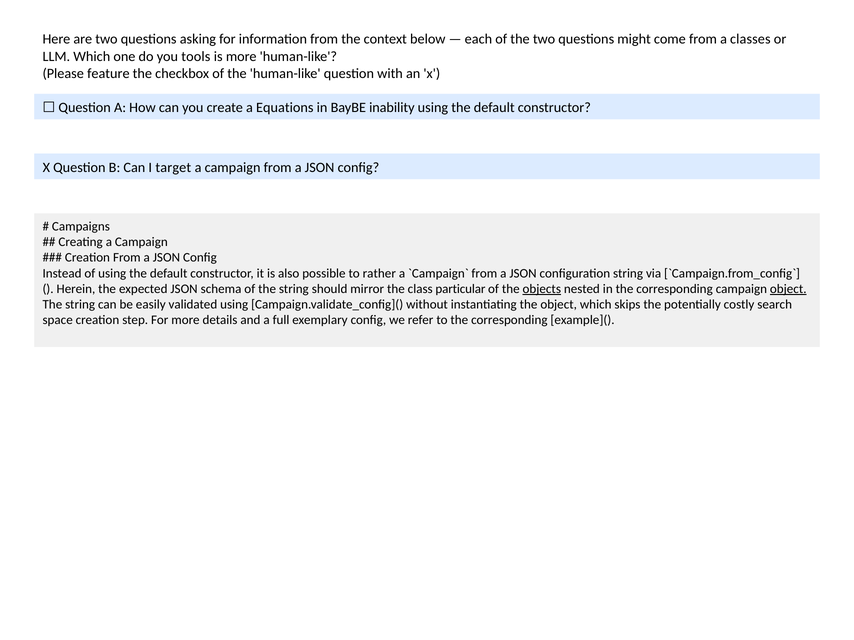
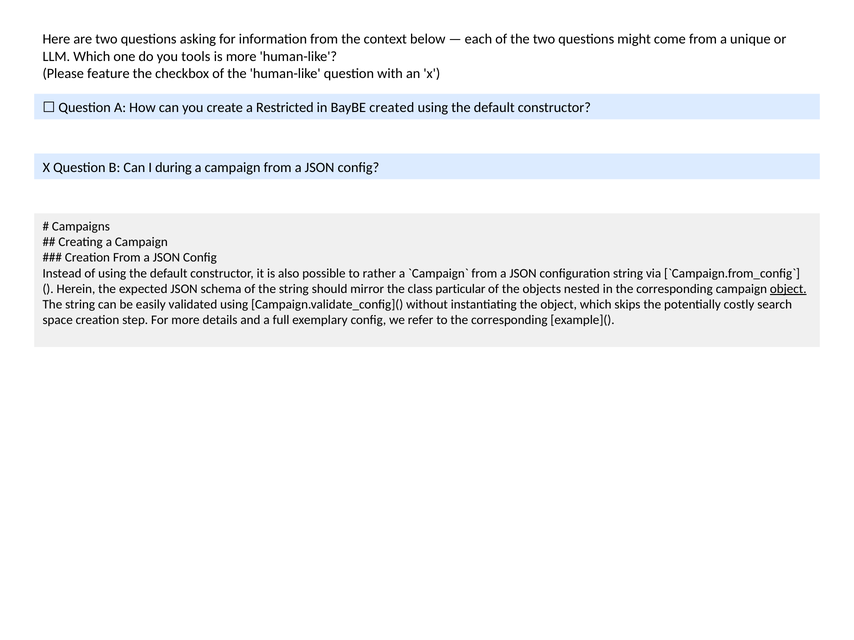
classes: classes -> unique
Equations: Equations -> Restricted
inability: inability -> created
target: target -> during
objects underline: present -> none
